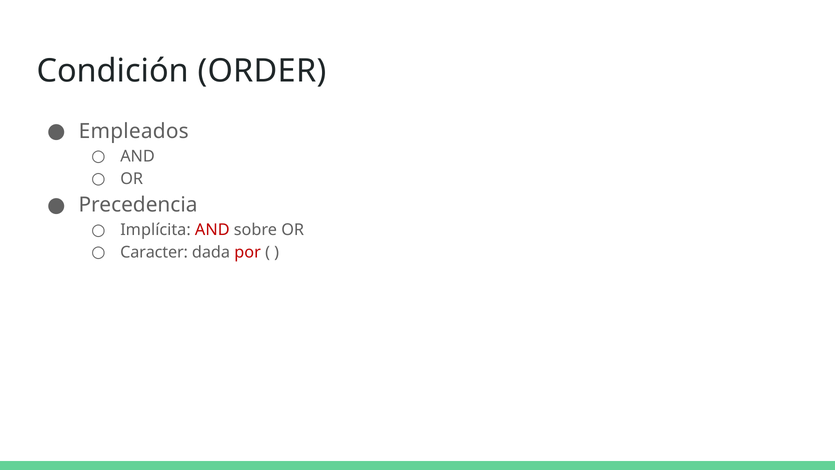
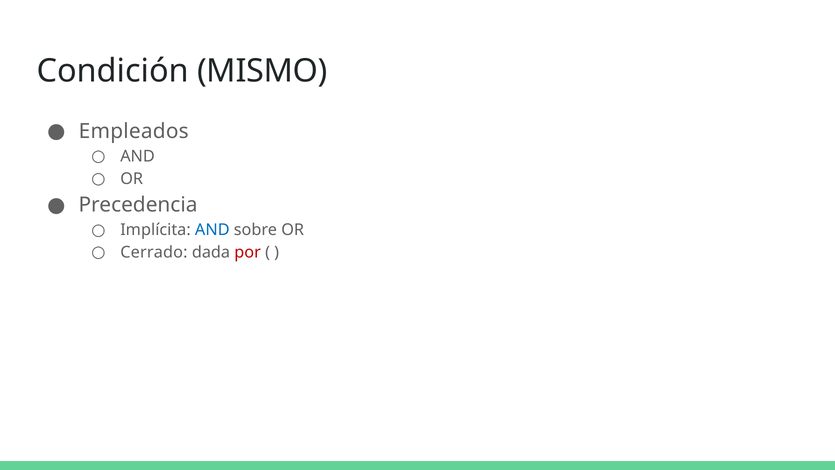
ORDER: ORDER -> MISMO
AND at (212, 230) colour: red -> blue
Caracter: Caracter -> Cerrado
